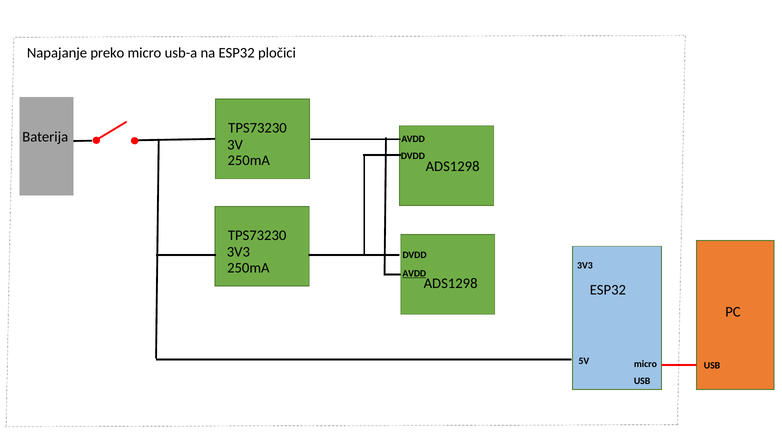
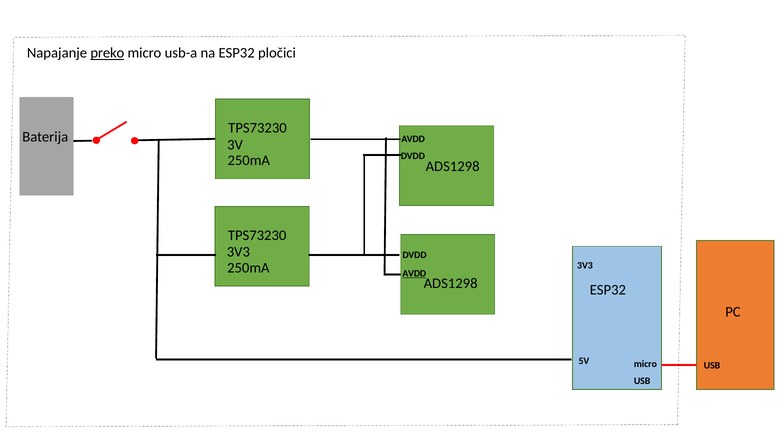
preko underline: none -> present
